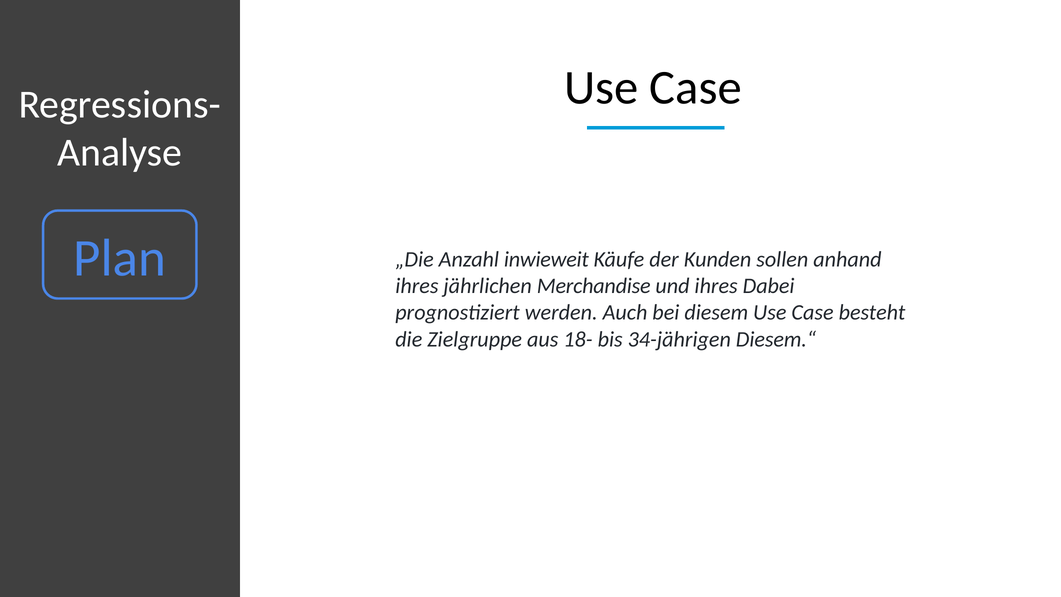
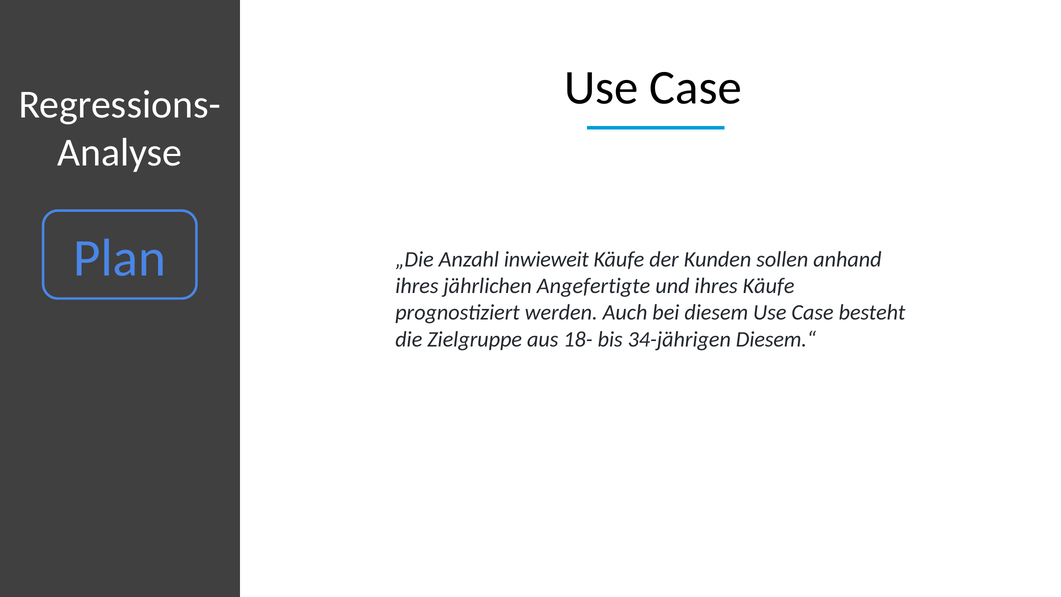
Merchandise: Merchandise -> Angefertigte
ihres Dabei: Dabei -> Käufe
